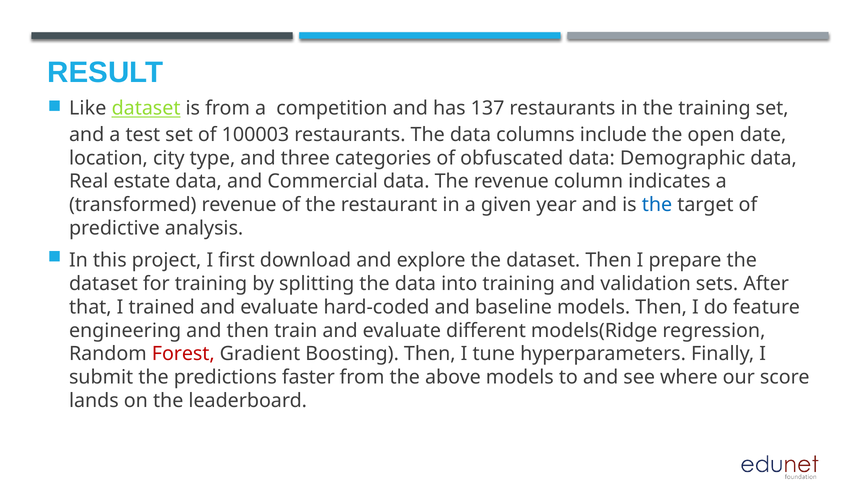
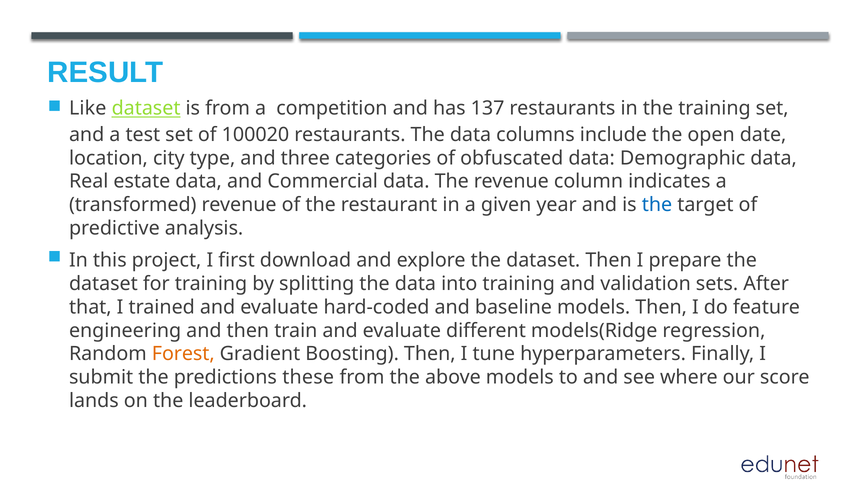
100003: 100003 -> 100020
Forest colour: red -> orange
faster: faster -> these
